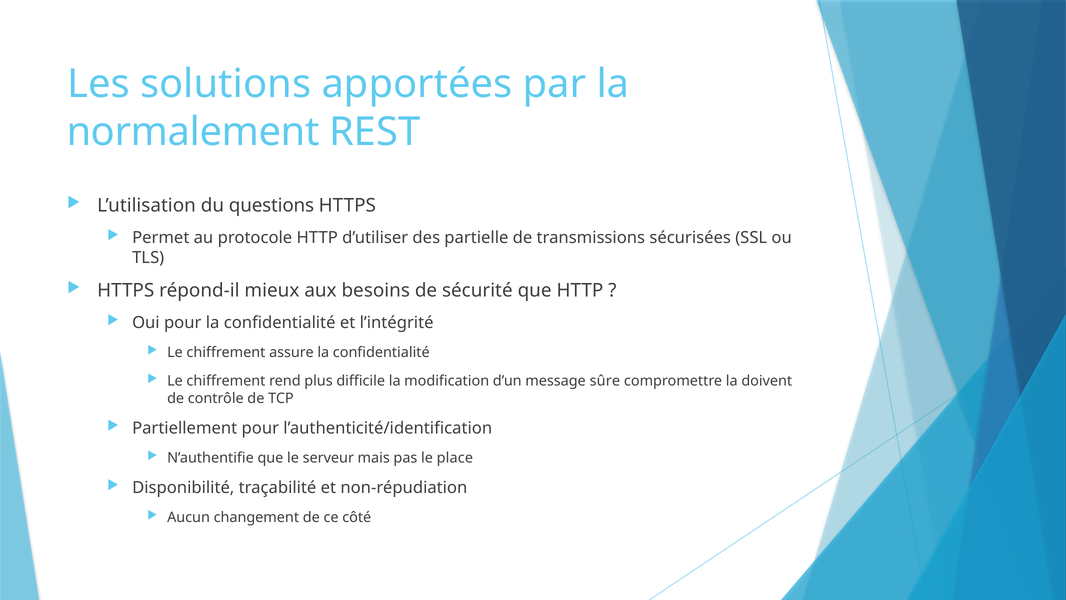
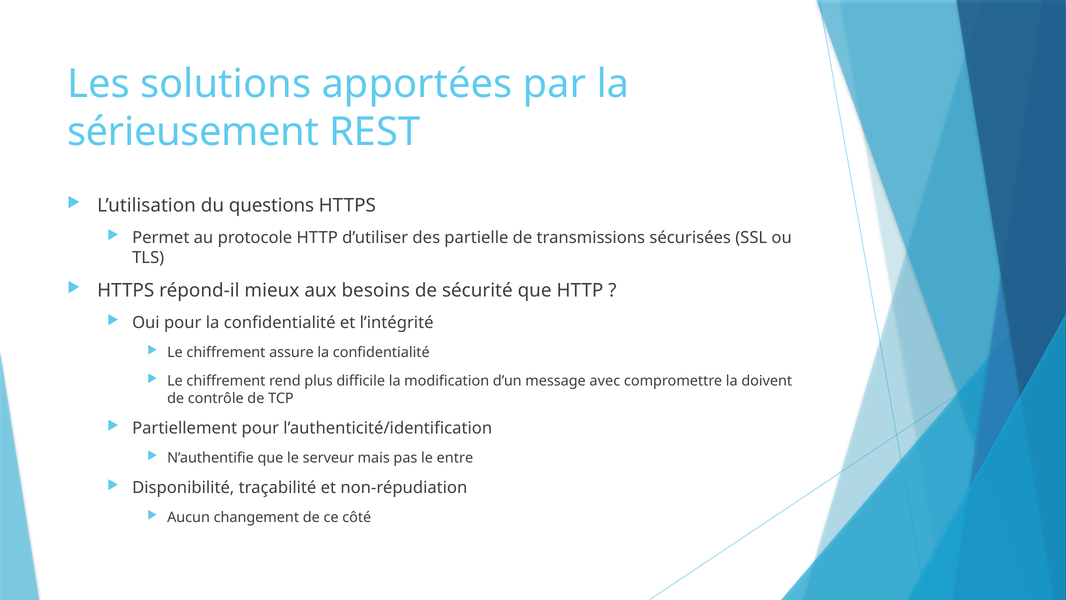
normalement: normalement -> sérieusement
sûre: sûre -> avec
place: place -> entre
